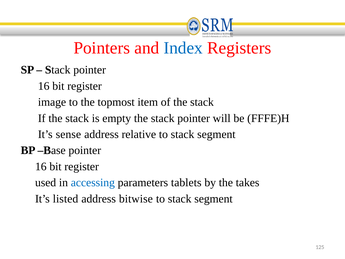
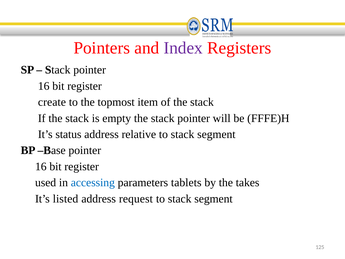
Index colour: blue -> purple
image: image -> create
sense: sense -> status
bitwise: bitwise -> request
